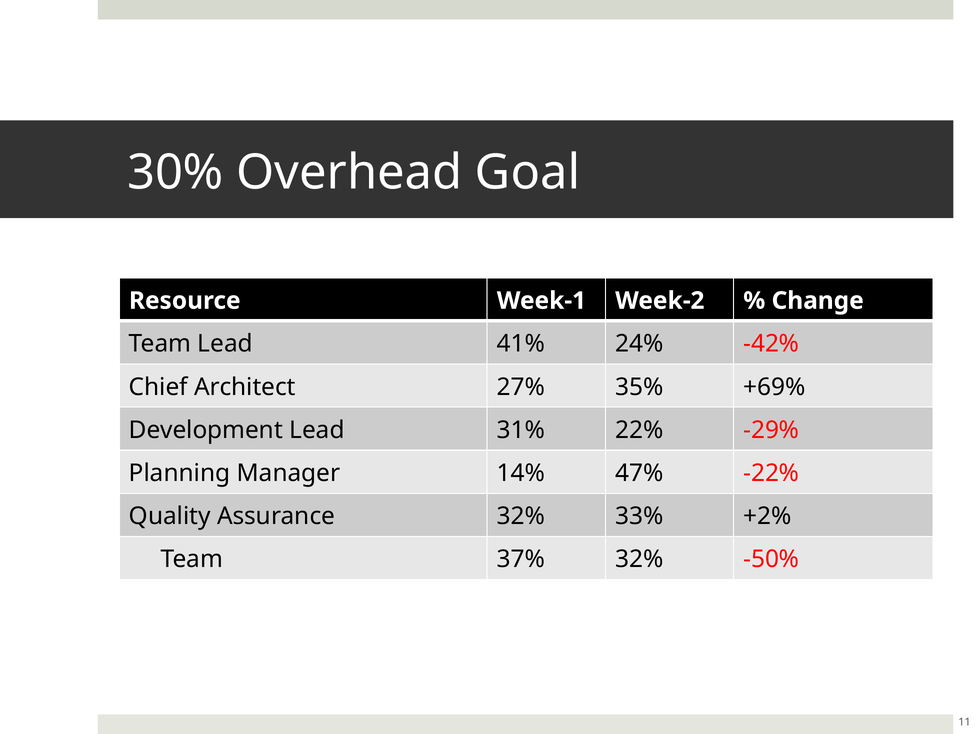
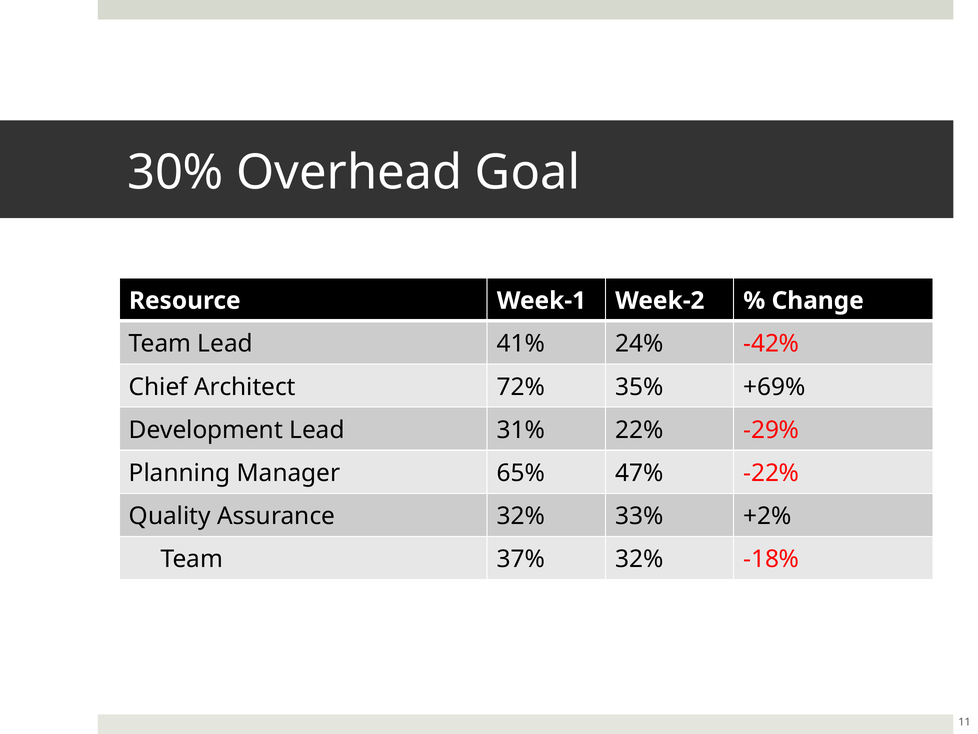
27%: 27% -> 72%
14%: 14% -> 65%
-50%: -50% -> -18%
